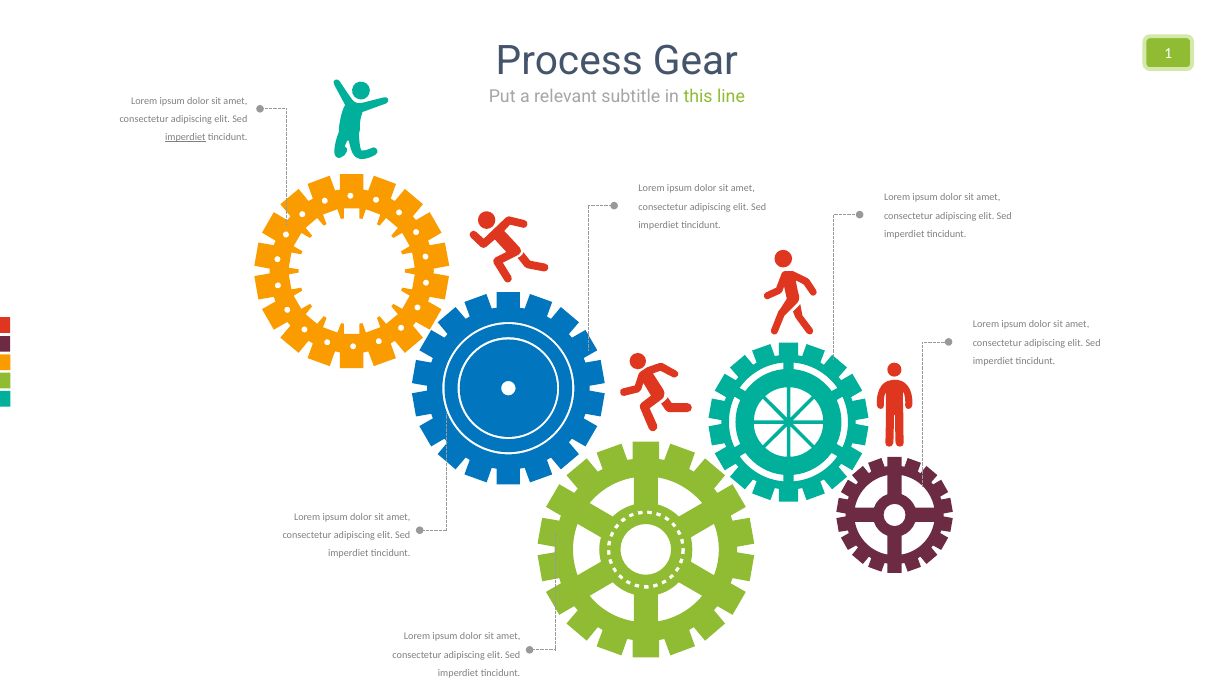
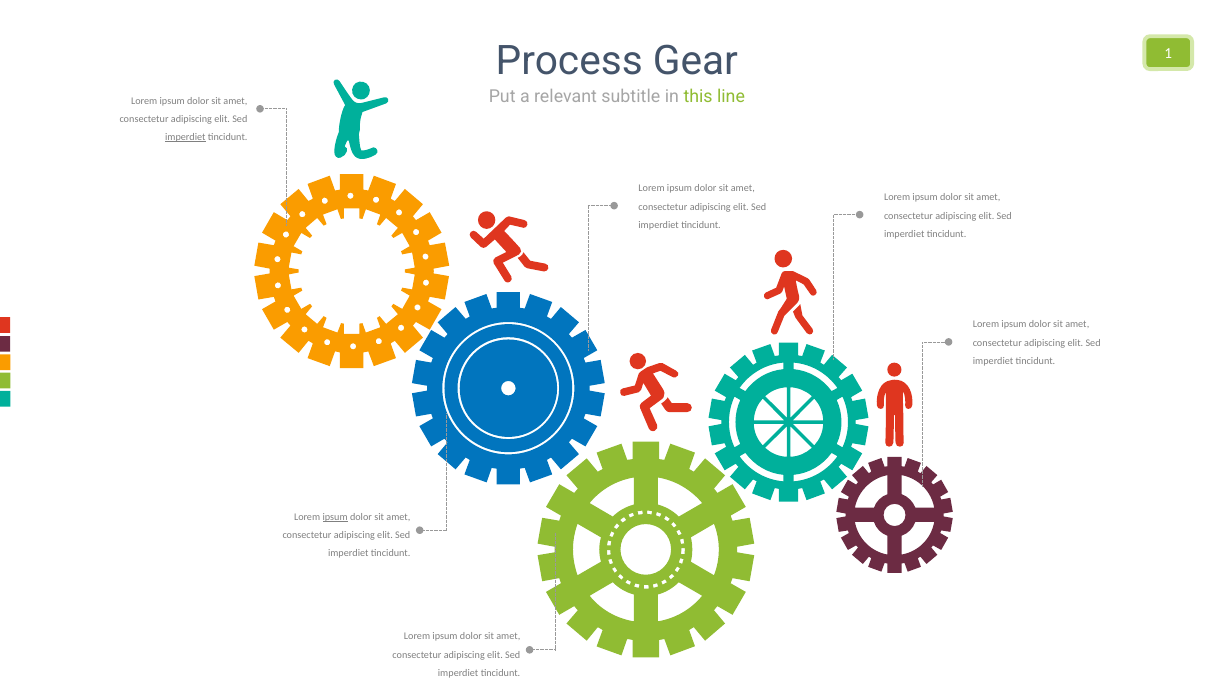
ipsum at (335, 516) underline: none -> present
